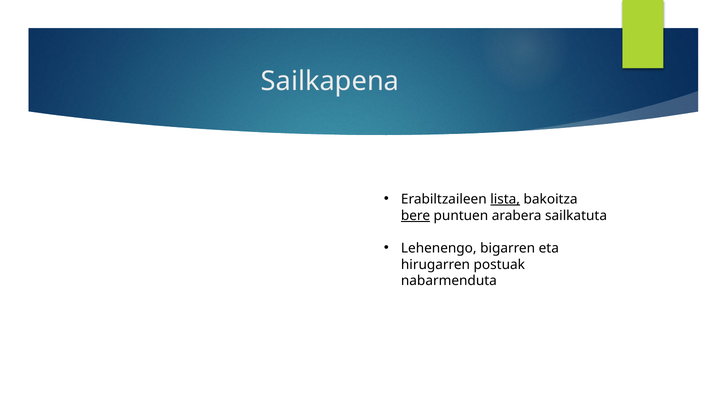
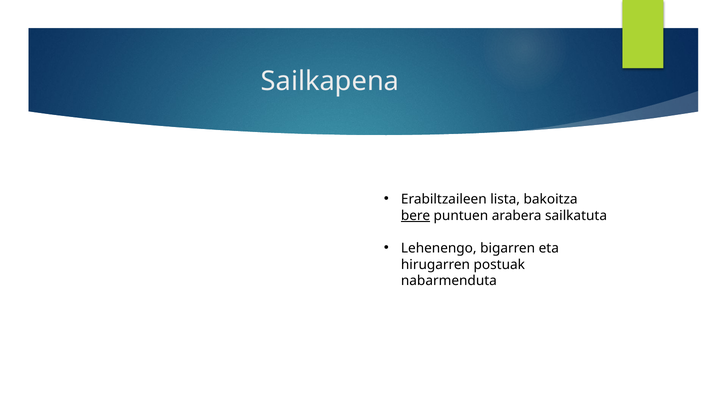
lista underline: present -> none
